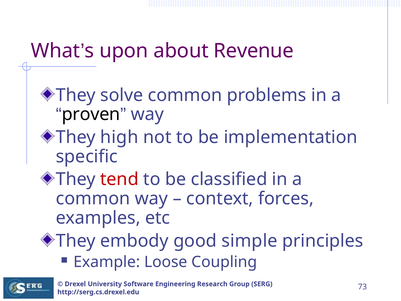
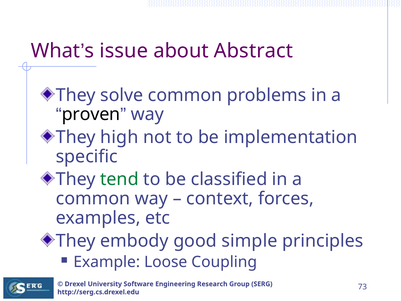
upon: upon -> issue
Revenue: Revenue -> Abstract
tend colour: red -> green
